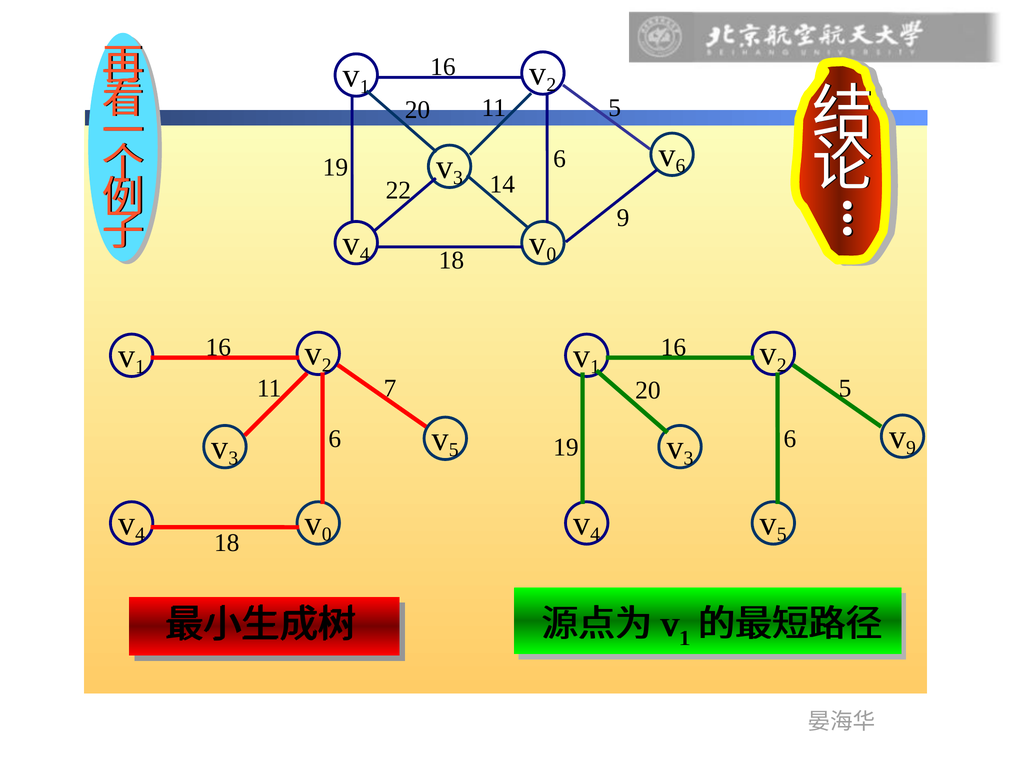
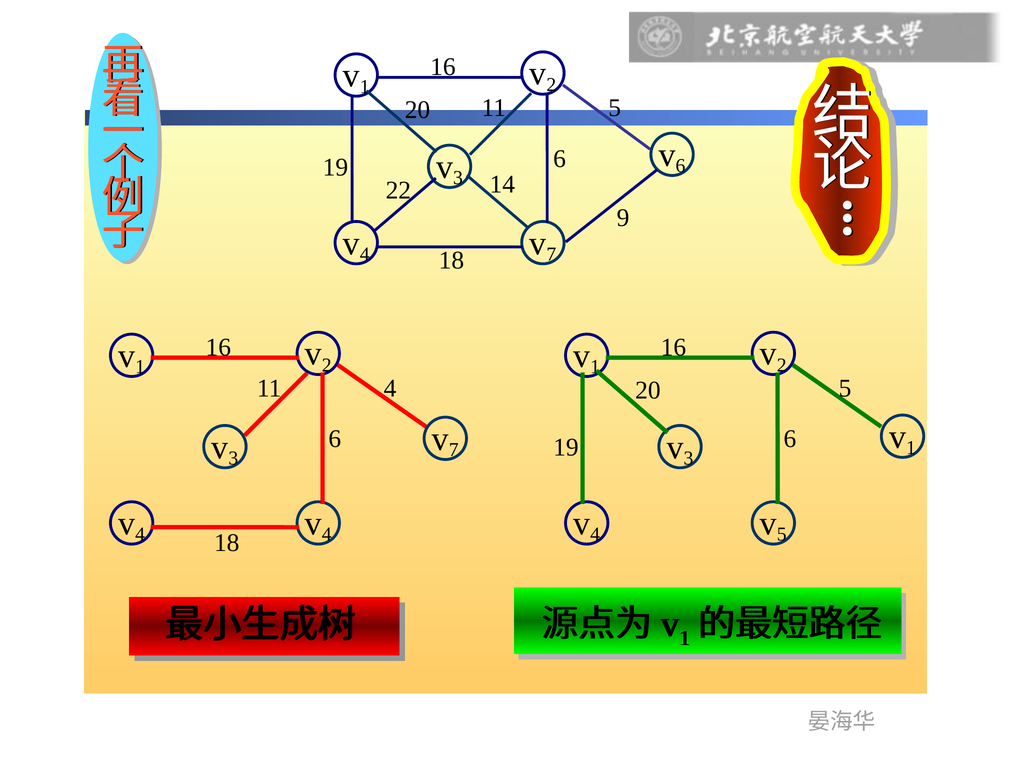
0 at (551, 254): 0 -> 7
11 7: 7 -> 4
9 at (911, 448): 9 -> 1
5 at (454, 450): 5 -> 7
0 at (327, 535): 0 -> 4
